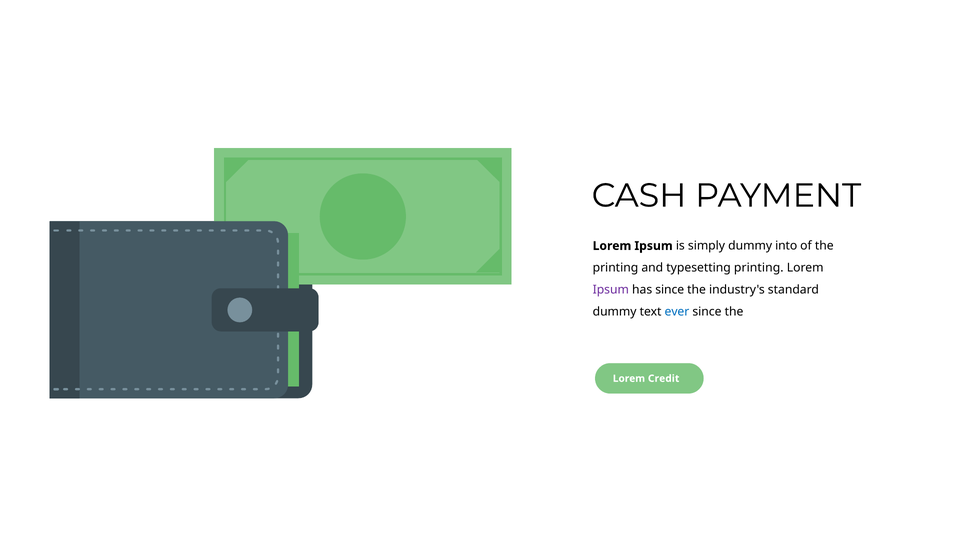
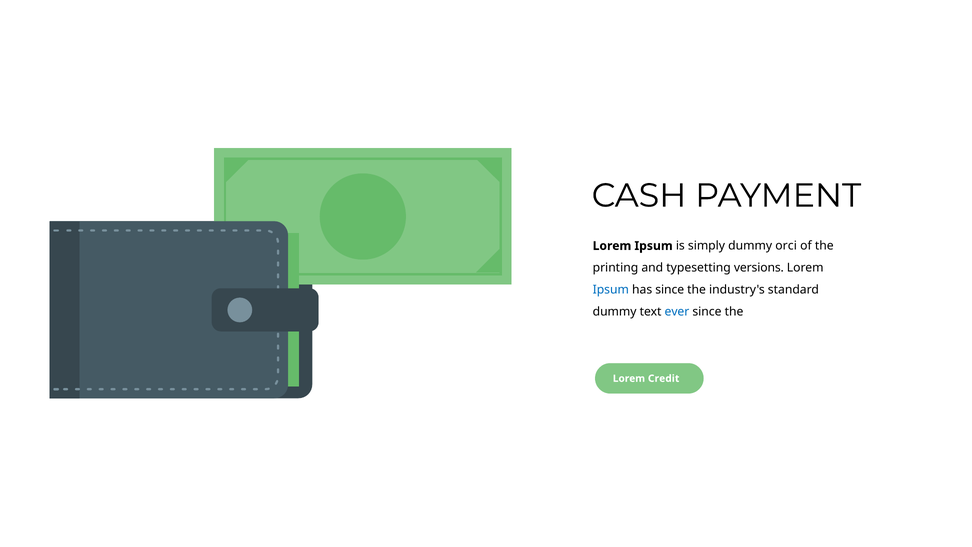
into: into -> orci
typesetting printing: printing -> versions
Ipsum at (611, 289) colour: purple -> blue
